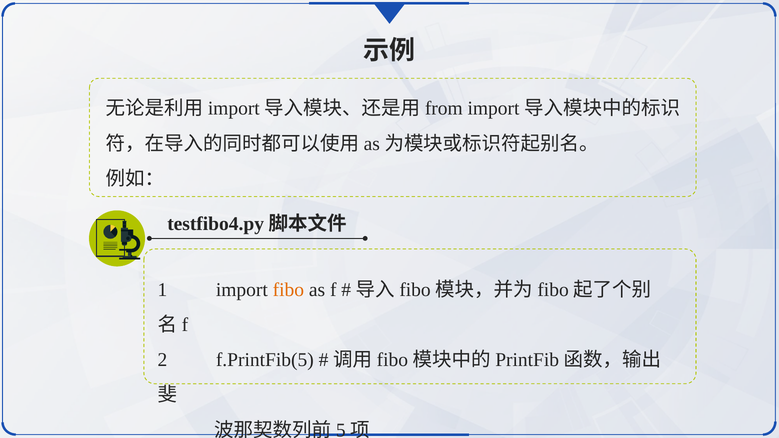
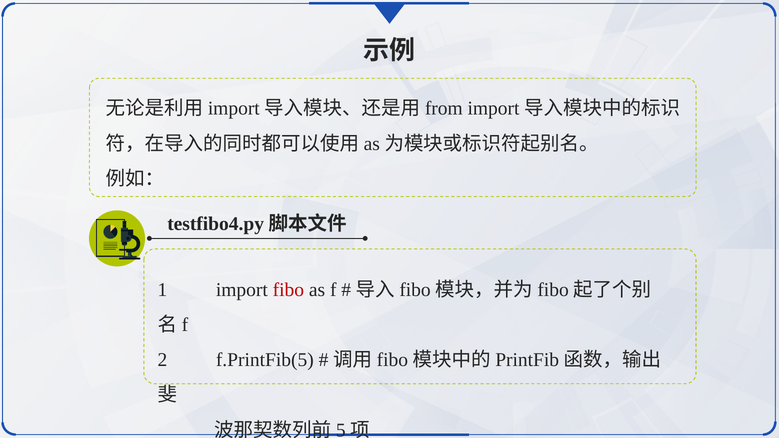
fibo colour: orange -> red
